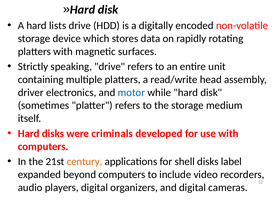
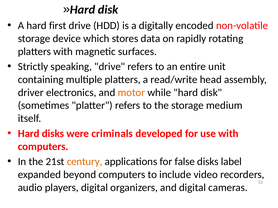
lists: lists -> first
motor colour: blue -> orange
shell: shell -> false
